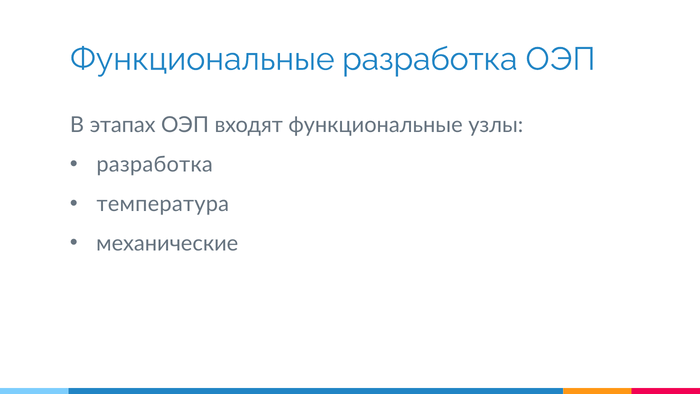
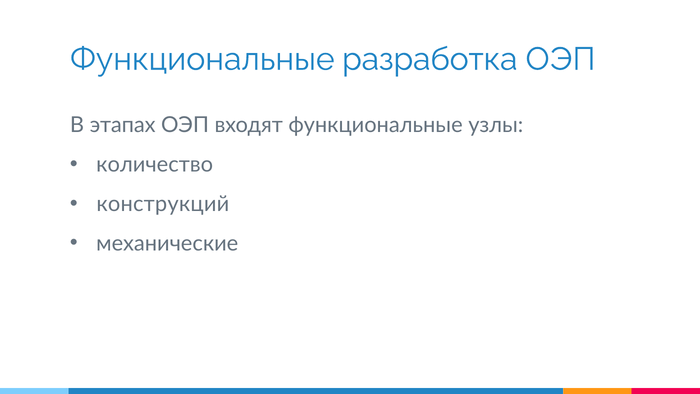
разработка at (155, 164): разработка -> количество
температура: температура -> конструкций
